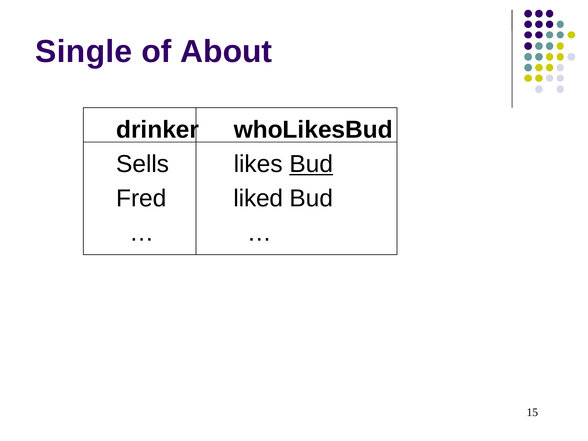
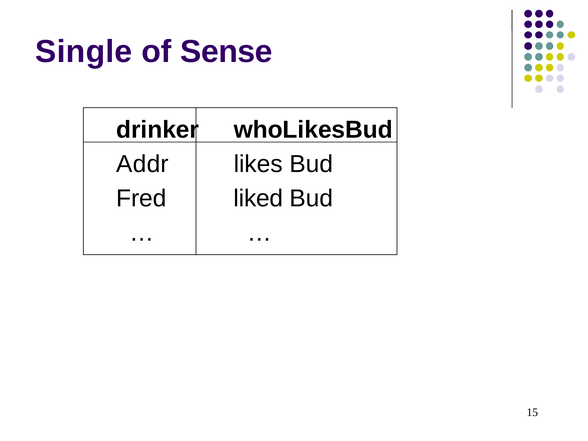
About: About -> Sense
Sells: Sells -> Addr
Bud at (311, 164) underline: present -> none
